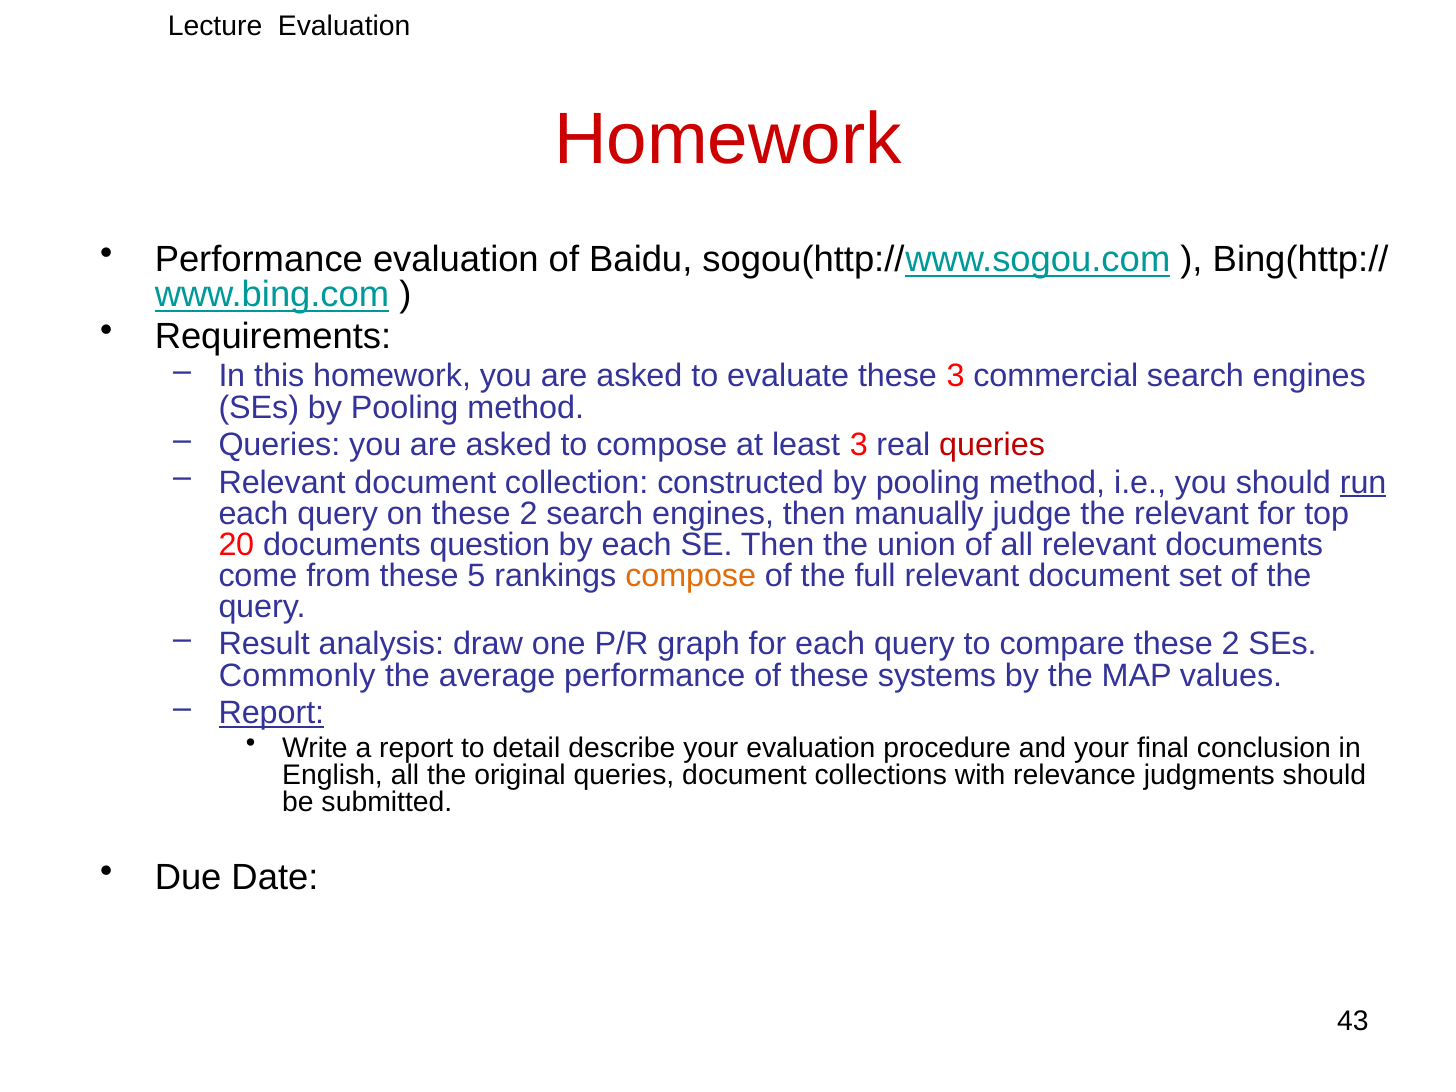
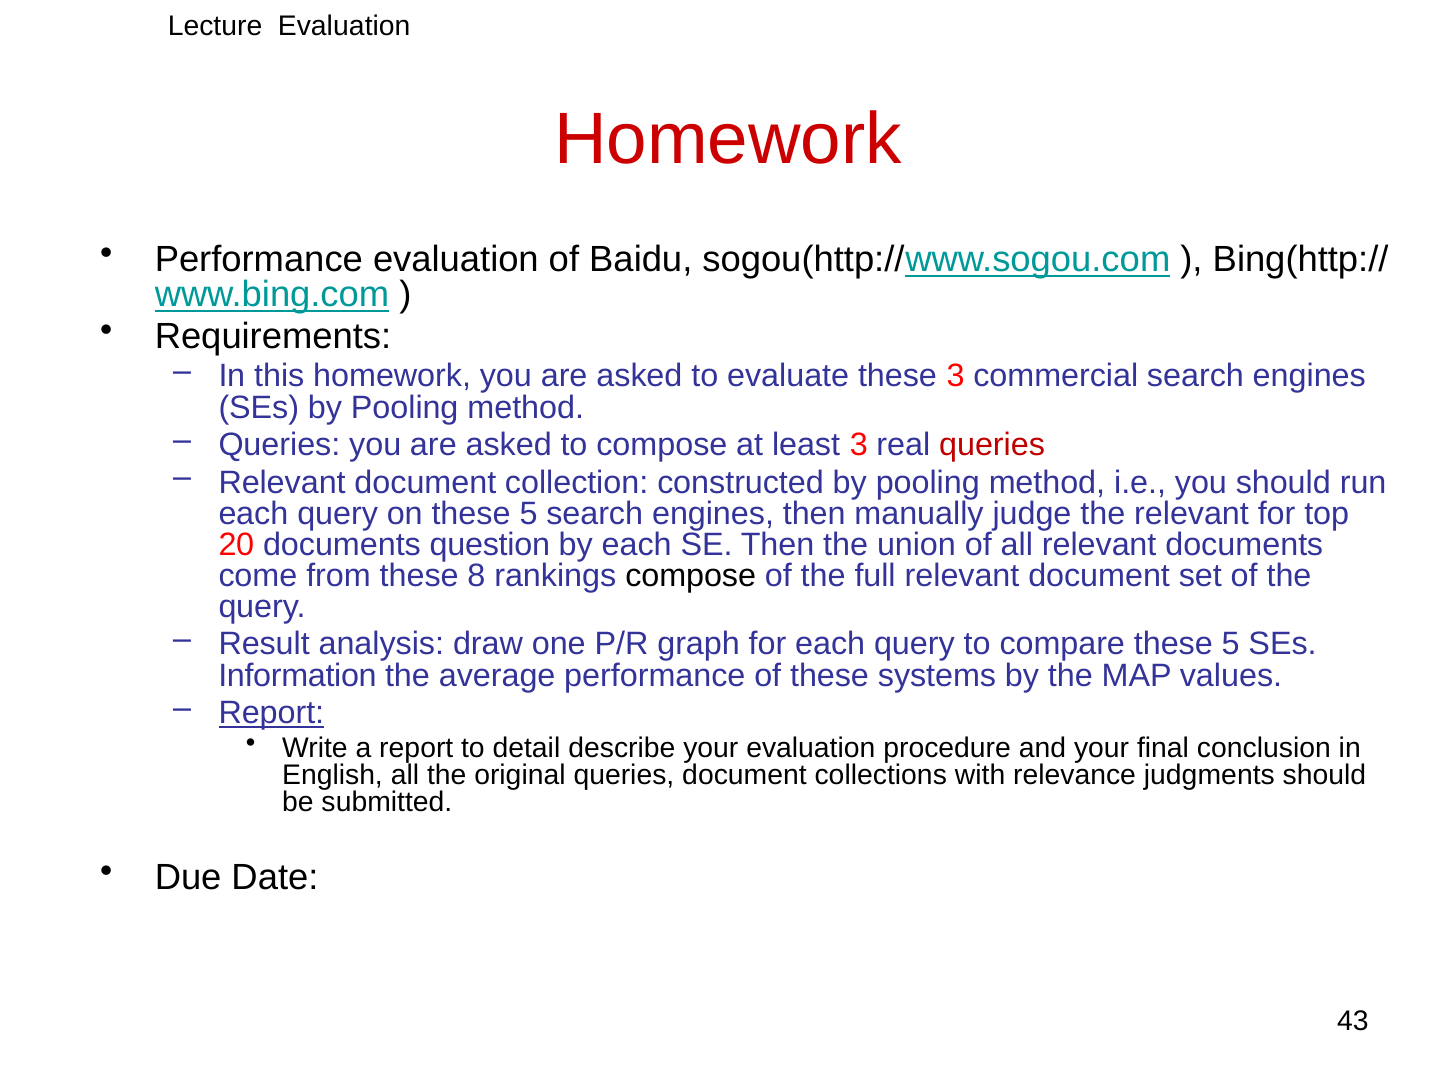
run underline: present -> none
on these 2: 2 -> 5
5: 5 -> 8
compose at (691, 576) colour: orange -> black
compare these 2: 2 -> 5
Commonly: Commonly -> Information
